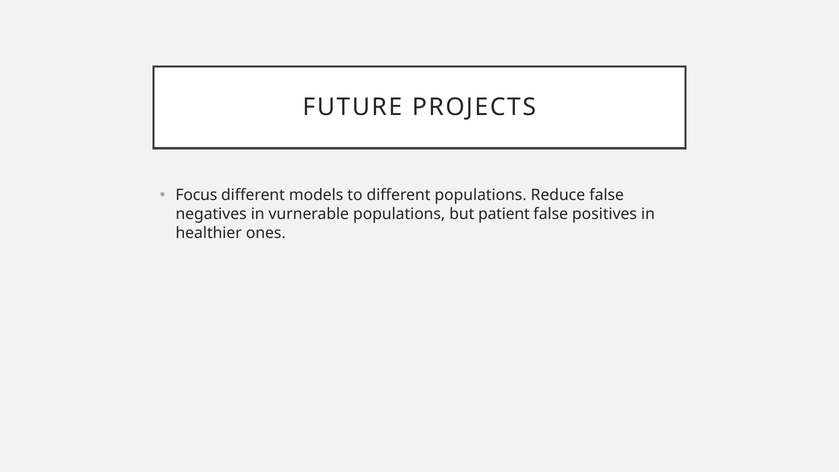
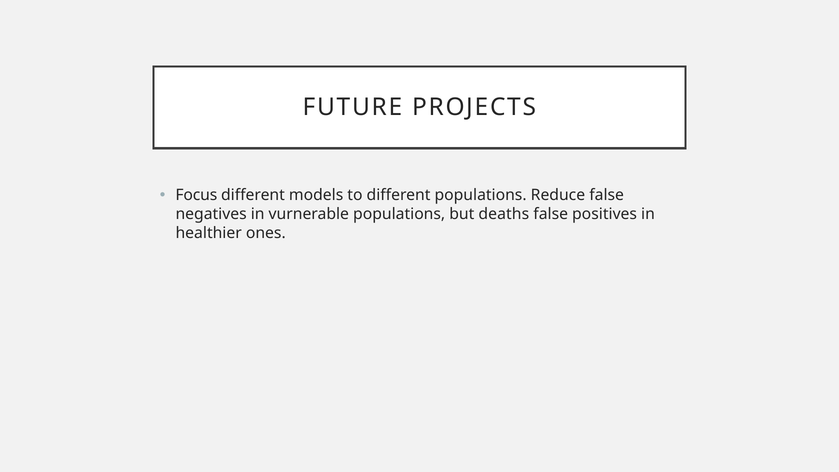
patient: patient -> deaths
